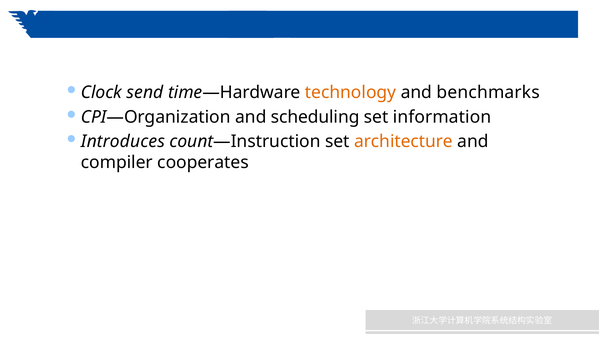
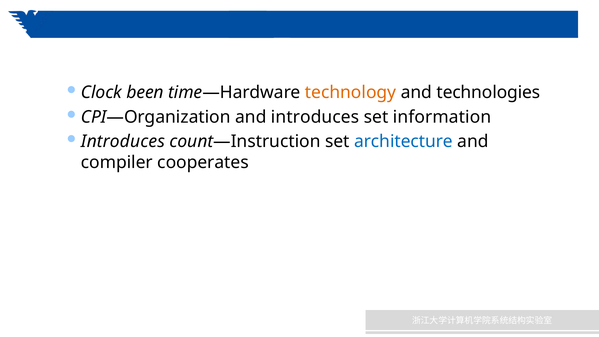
send: send -> been
benchmarks: benchmarks -> technologies
and scheduling: scheduling -> introduces
architecture colour: orange -> blue
